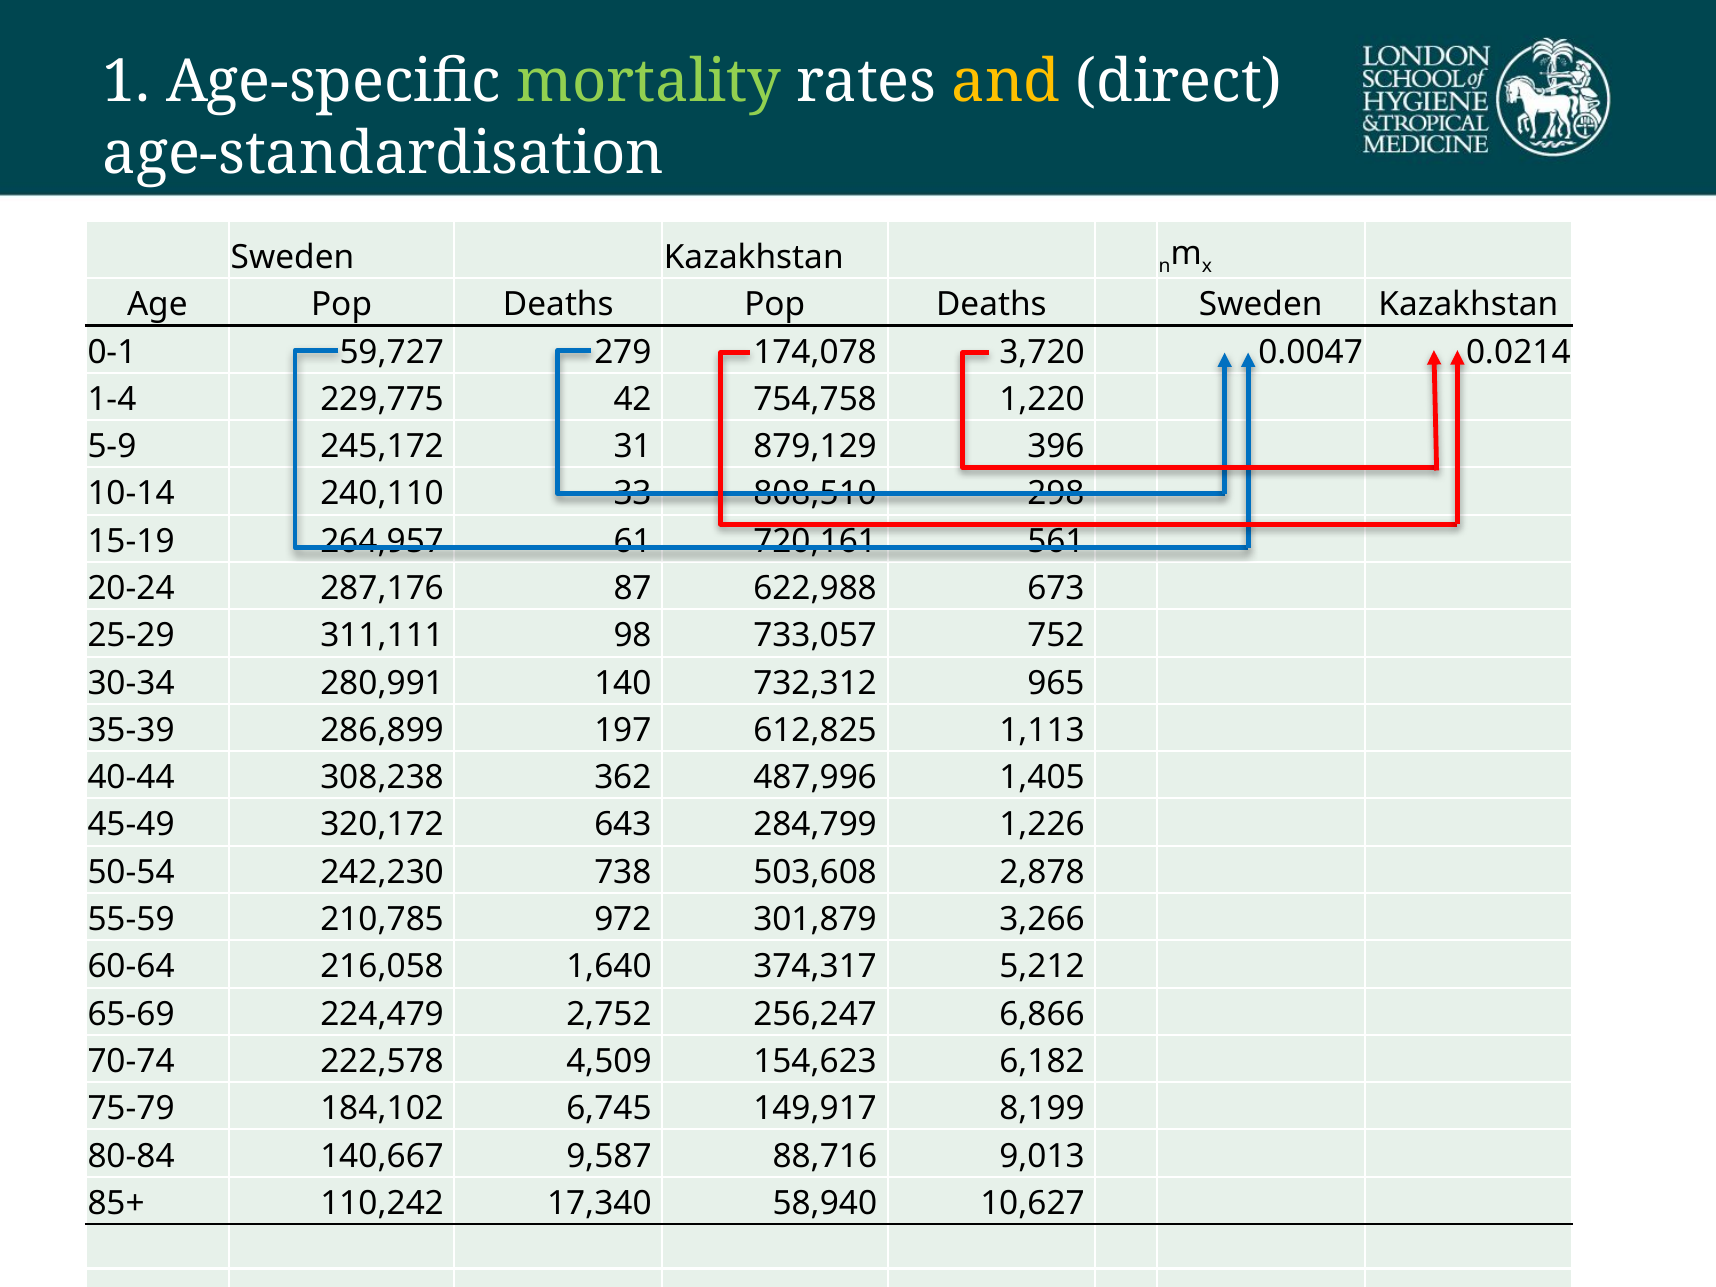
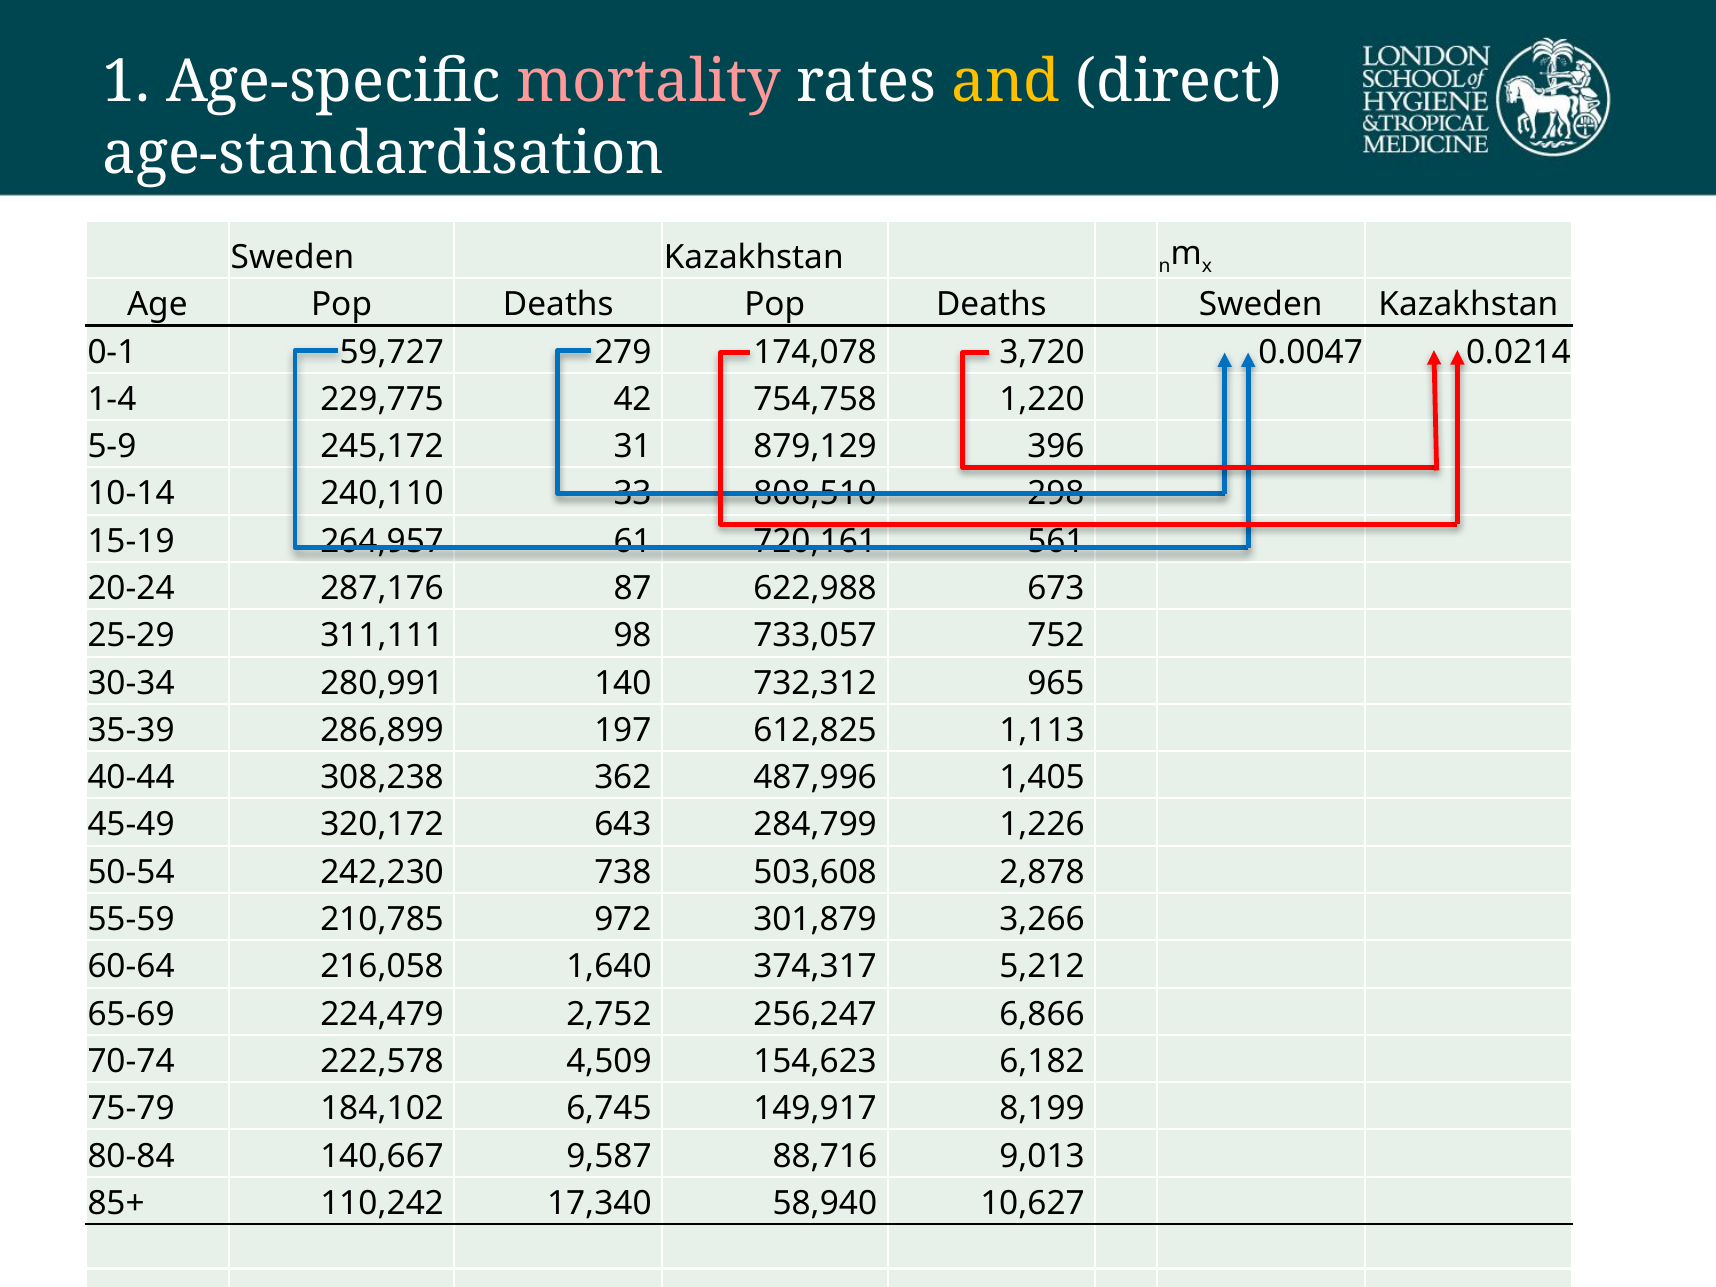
mortality colour: light green -> pink
